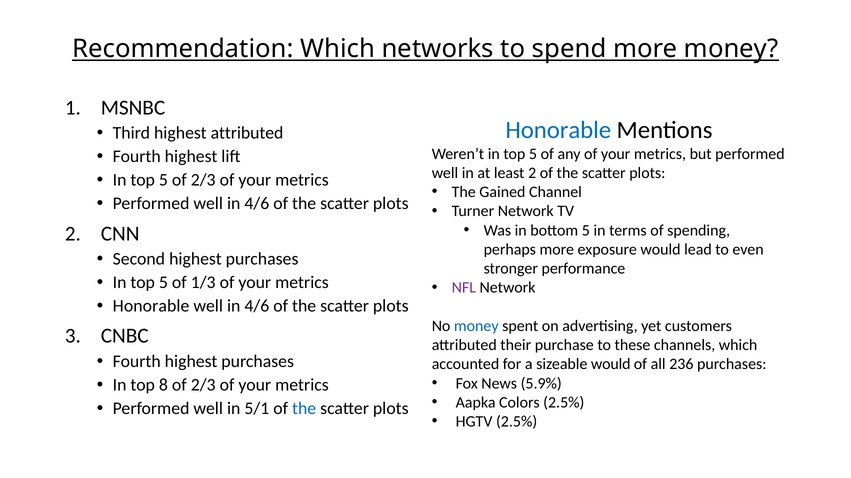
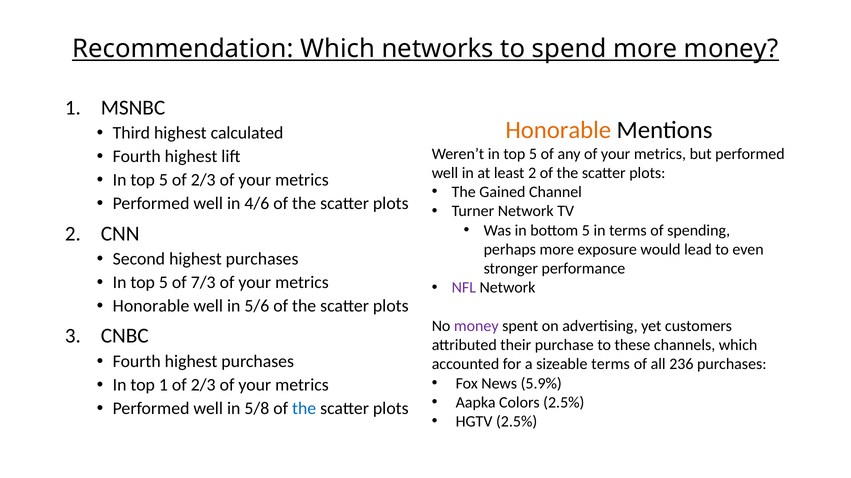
Honorable at (558, 130) colour: blue -> orange
highest attributed: attributed -> calculated
1/3: 1/3 -> 7/3
4/6 at (257, 306): 4/6 -> 5/6
money at (476, 326) colour: blue -> purple
sizeable would: would -> terms
top 8: 8 -> 1
5/1: 5/1 -> 5/8
